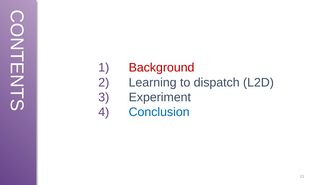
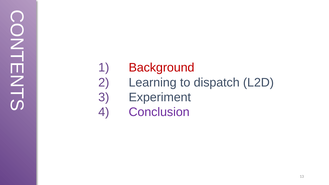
Conclusion colour: blue -> purple
